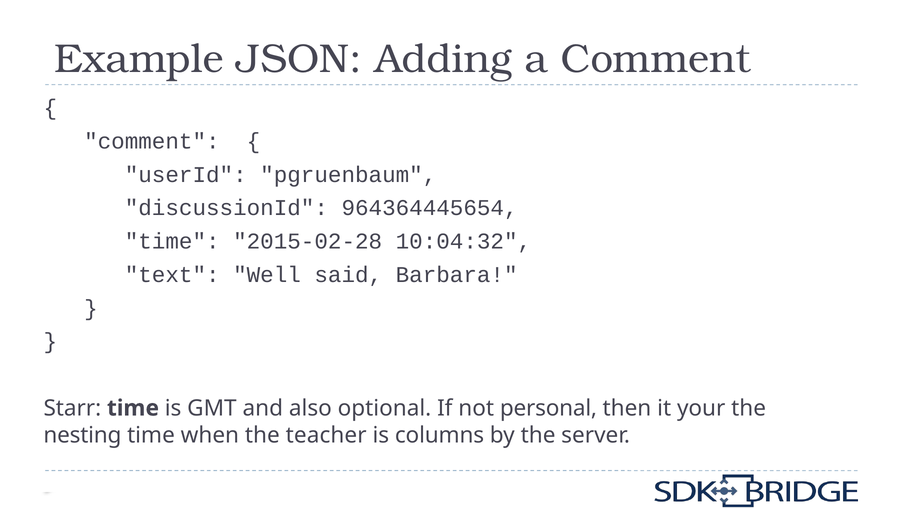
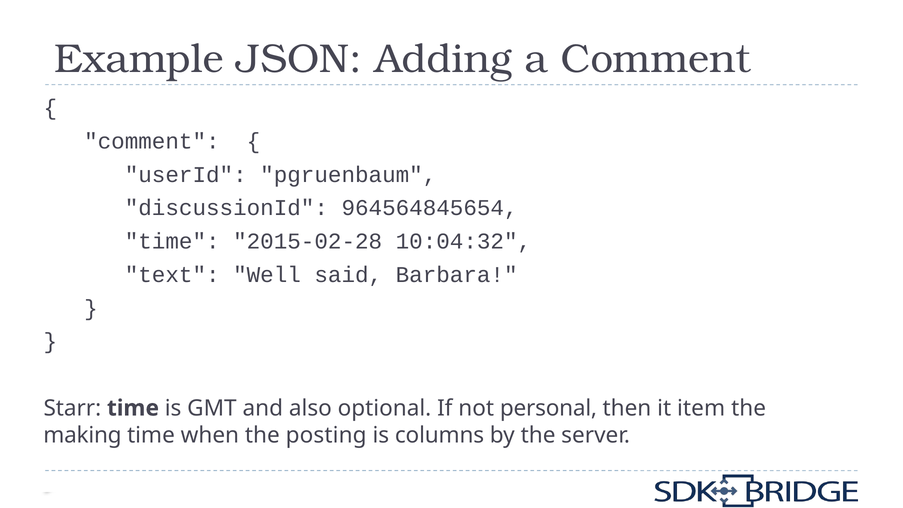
964364445654: 964364445654 -> 964564845654
your: your -> item
nesting: nesting -> making
teacher: teacher -> posting
